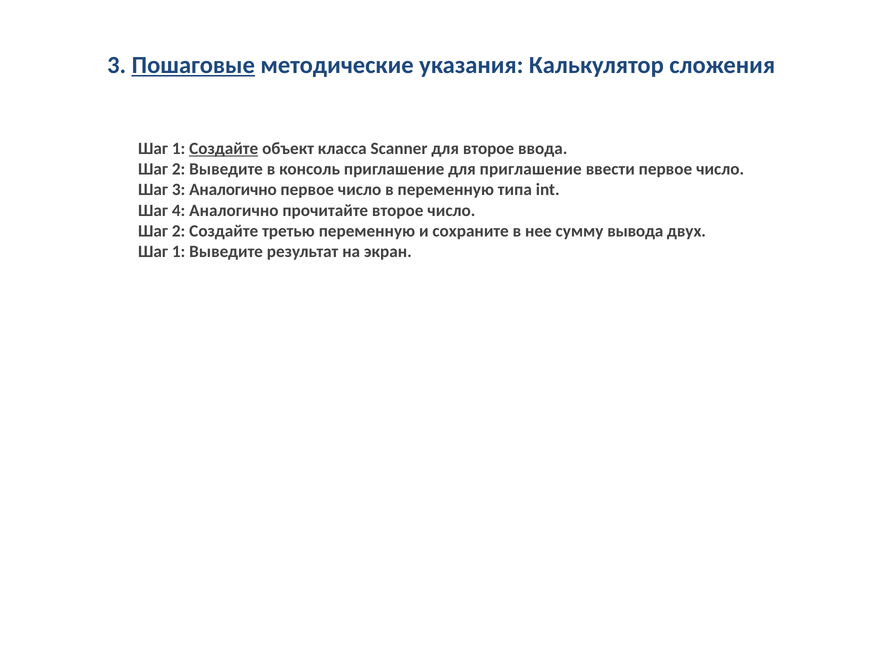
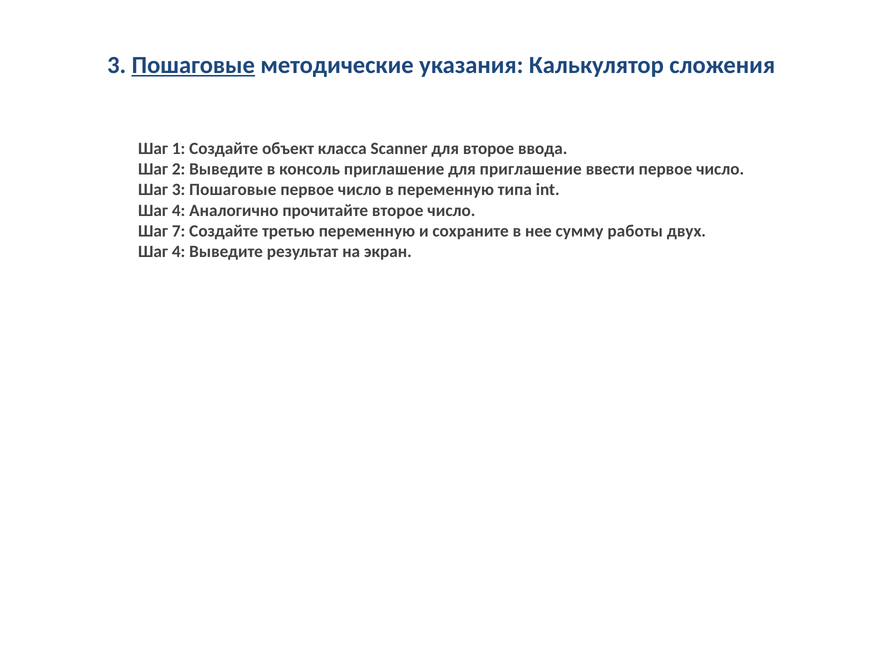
Создайте at (224, 148) underline: present -> none
Шаг 3 Аналогично: Аналогично -> Пошаговые
2 at (179, 231): 2 -> 7
вывода: вывода -> работы
1 at (179, 251): 1 -> 4
